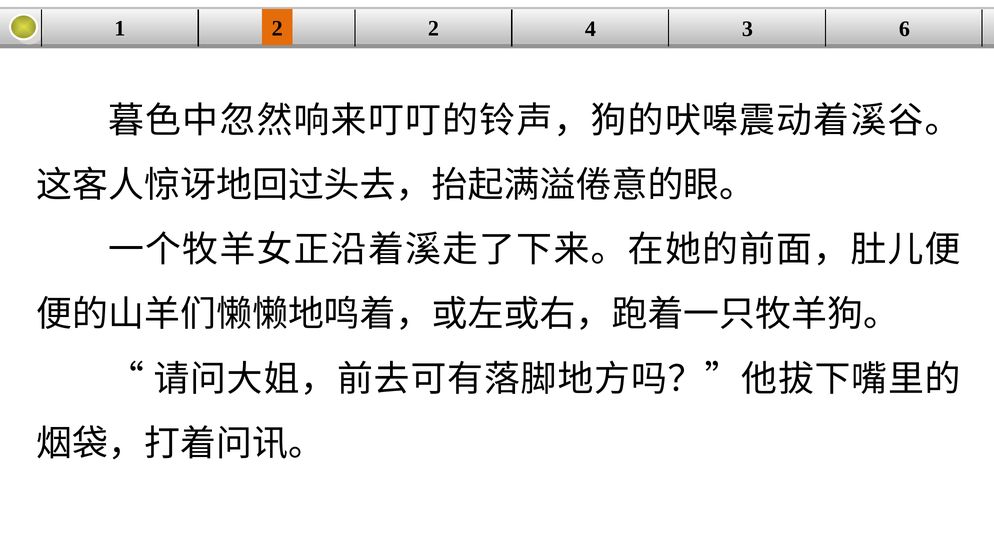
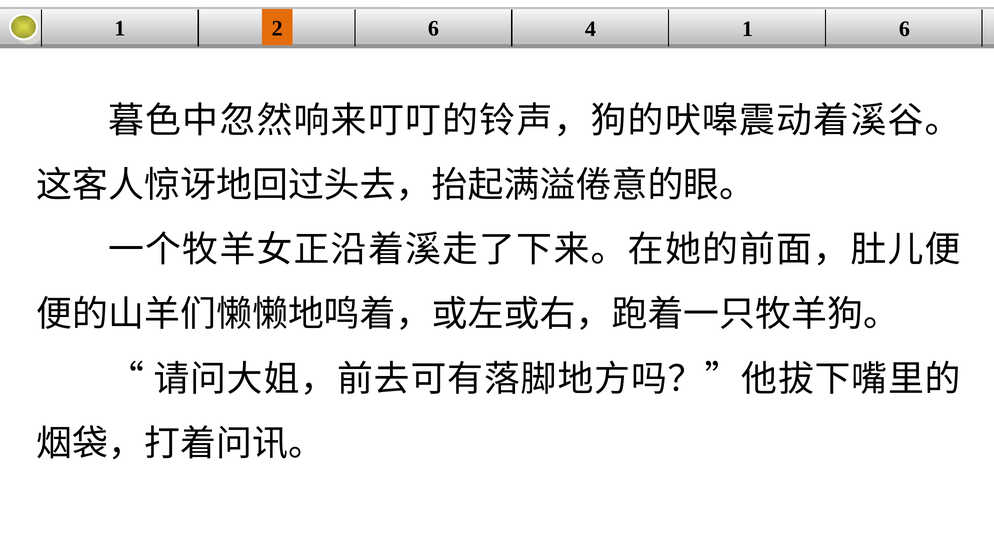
2 2: 2 -> 6
4 3: 3 -> 1
